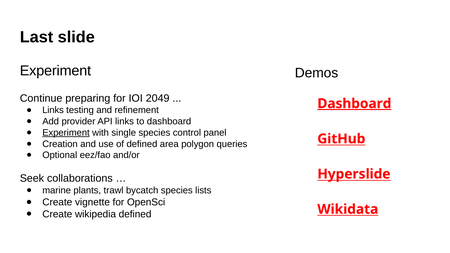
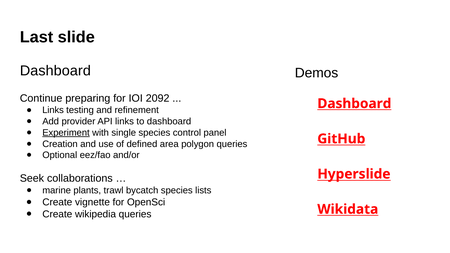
Experiment at (55, 71): Experiment -> Dashboard
2049: 2049 -> 2092
Dashboard at (354, 104) underline: present -> none
wikipedia defined: defined -> queries
